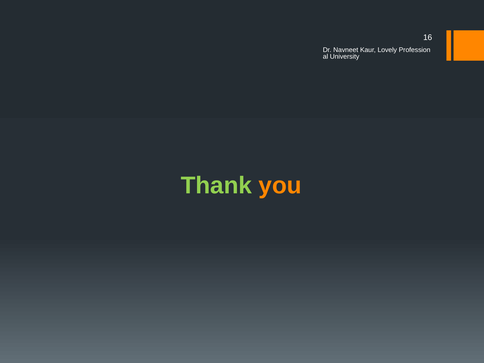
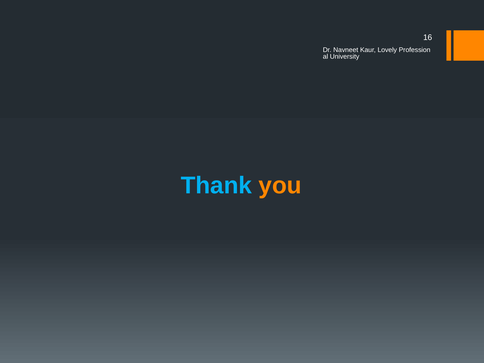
Thank colour: light green -> light blue
